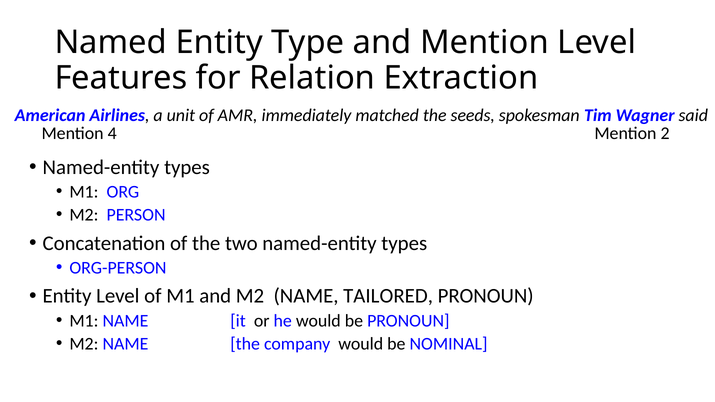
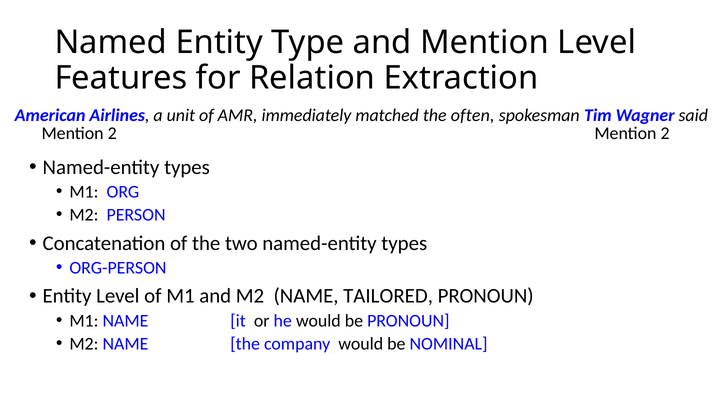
seeds: seeds -> often
4 at (112, 133): 4 -> 2
